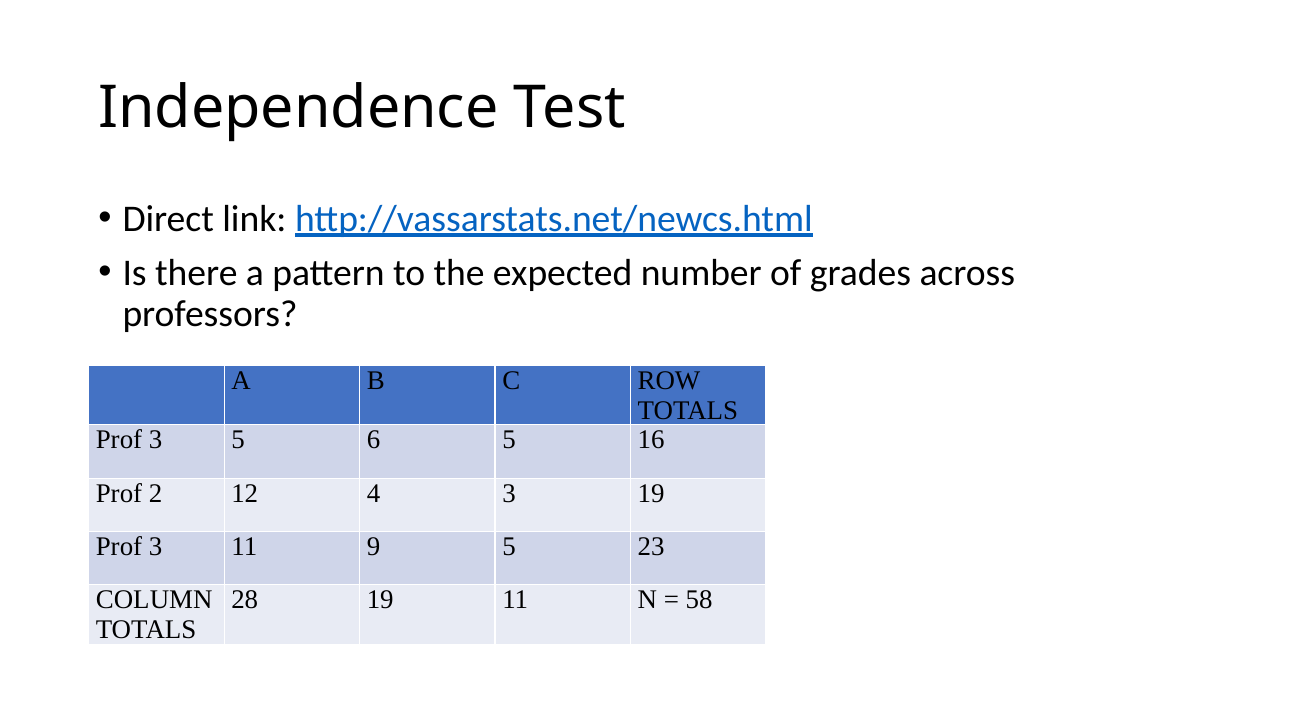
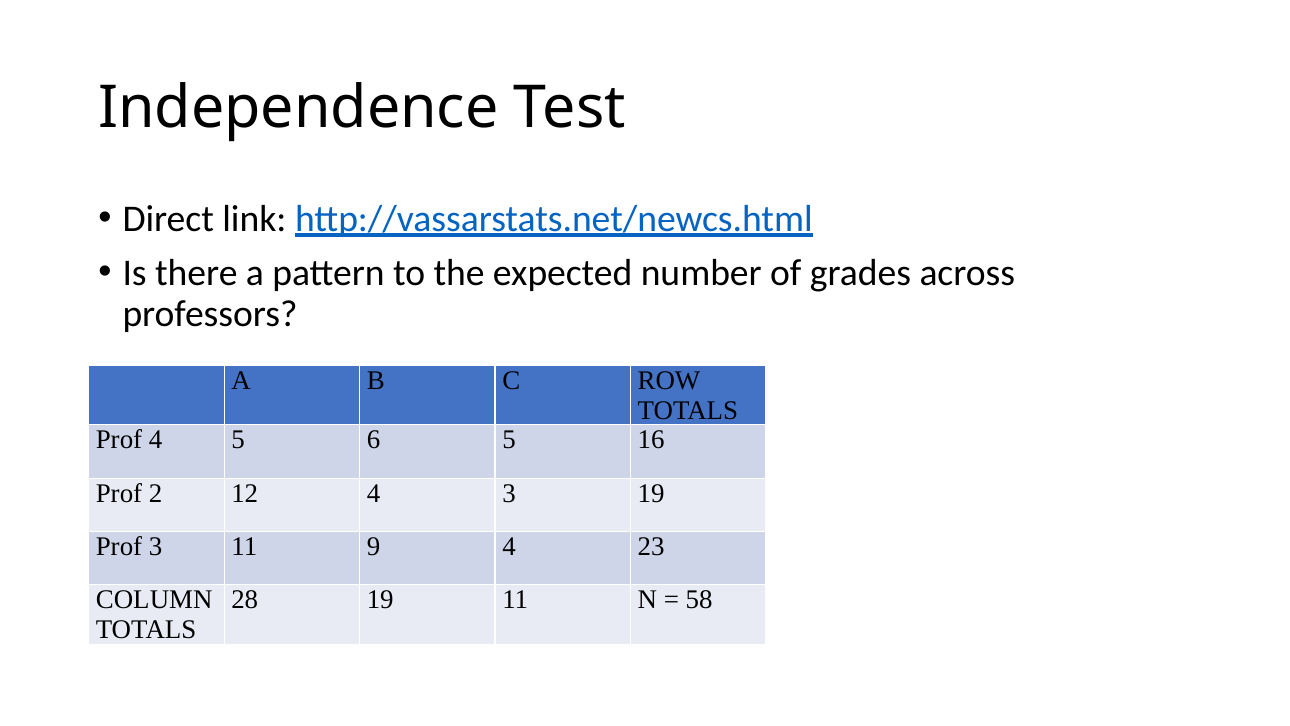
3 at (156, 440): 3 -> 4
9 5: 5 -> 4
